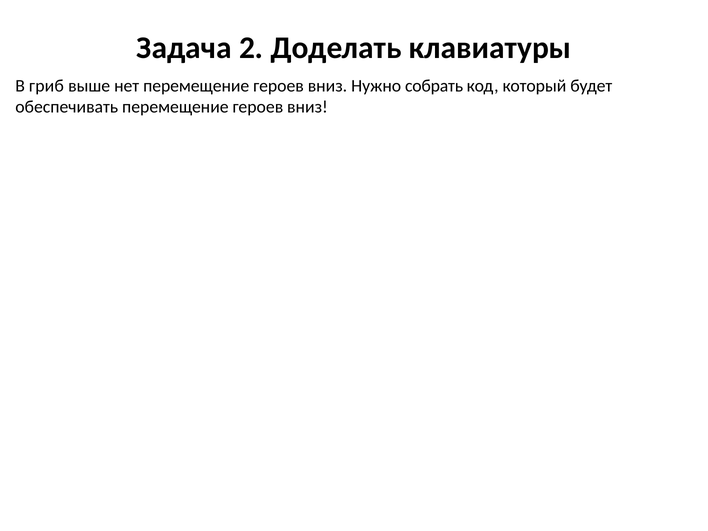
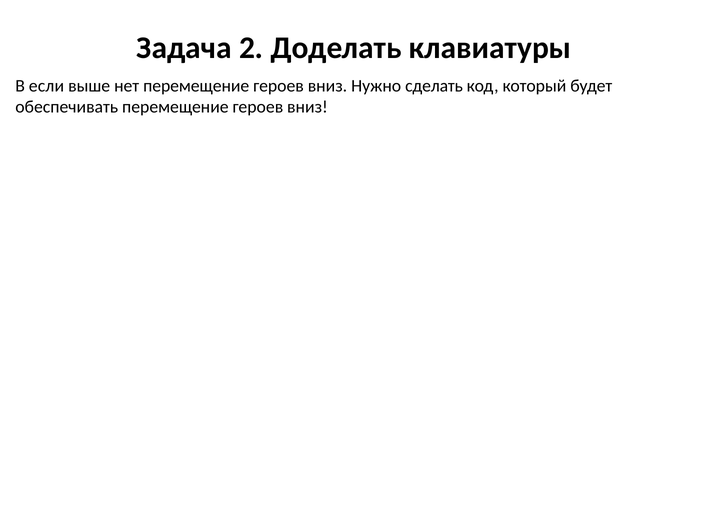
гриб: гриб -> если
собрать: собрать -> сделать
